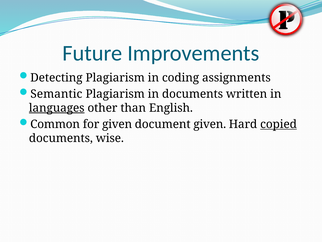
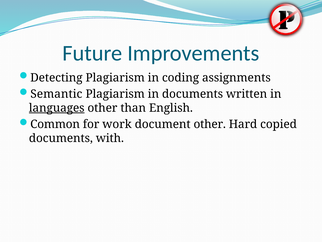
for given: given -> work
document given: given -> other
copied underline: present -> none
wise: wise -> with
